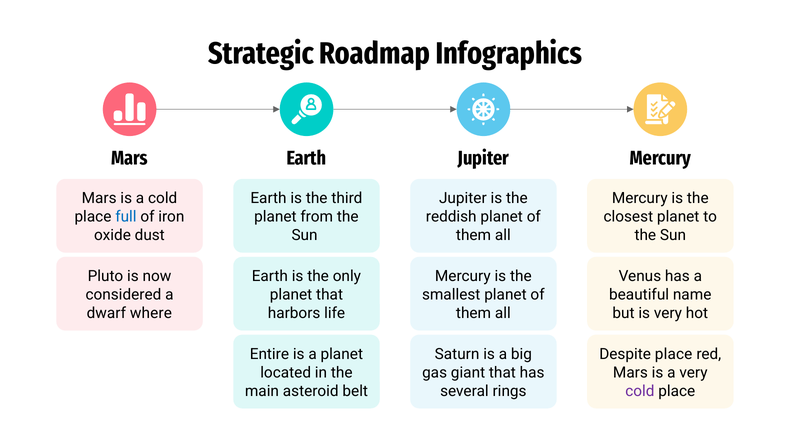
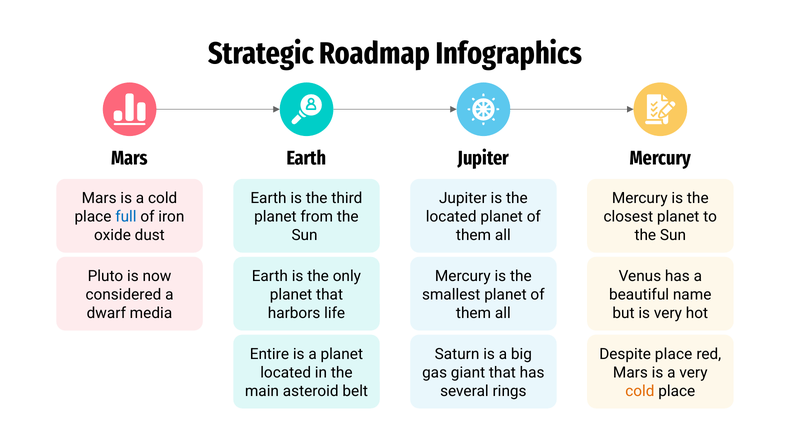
reddish at (451, 217): reddish -> located
where: where -> media
cold at (640, 391) colour: purple -> orange
